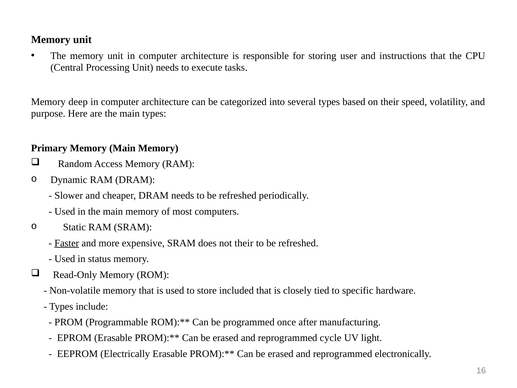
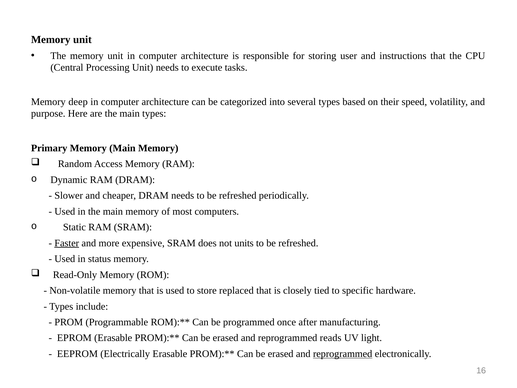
not their: their -> units
included: included -> replaced
cycle: cycle -> reads
reprogrammed at (343, 354) underline: none -> present
